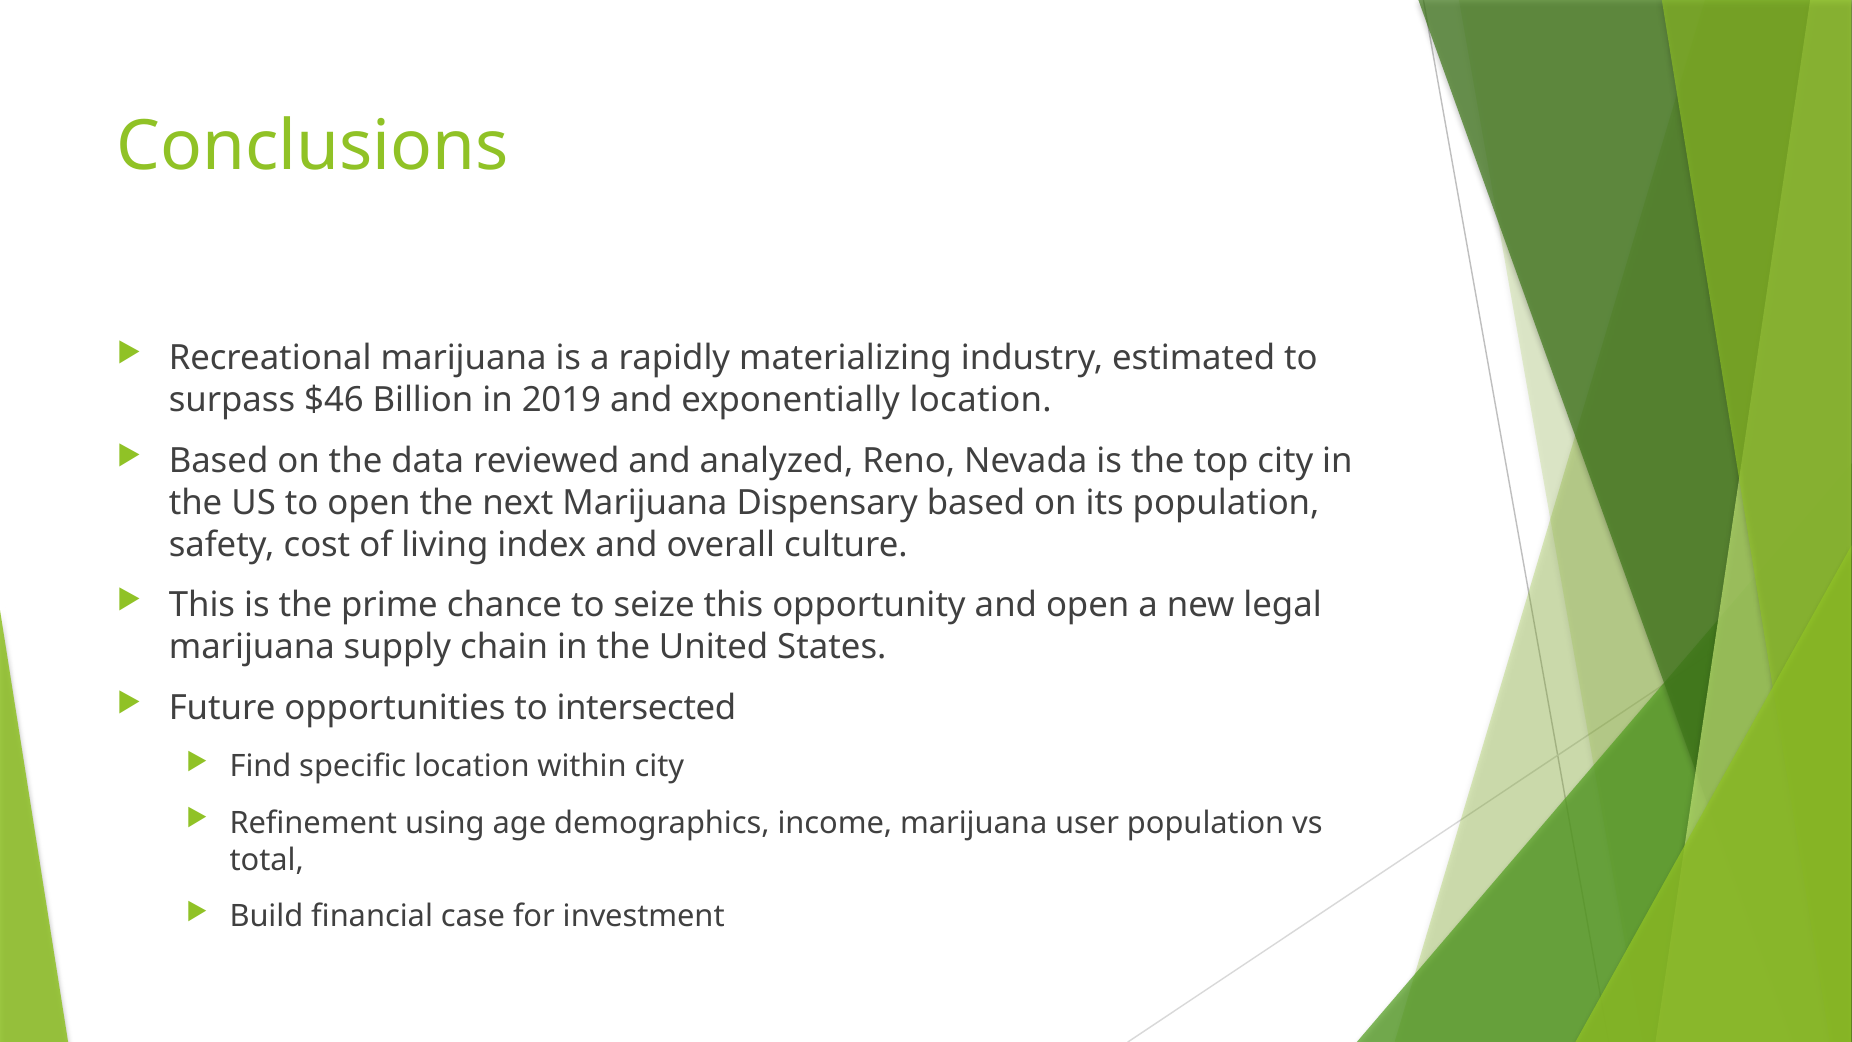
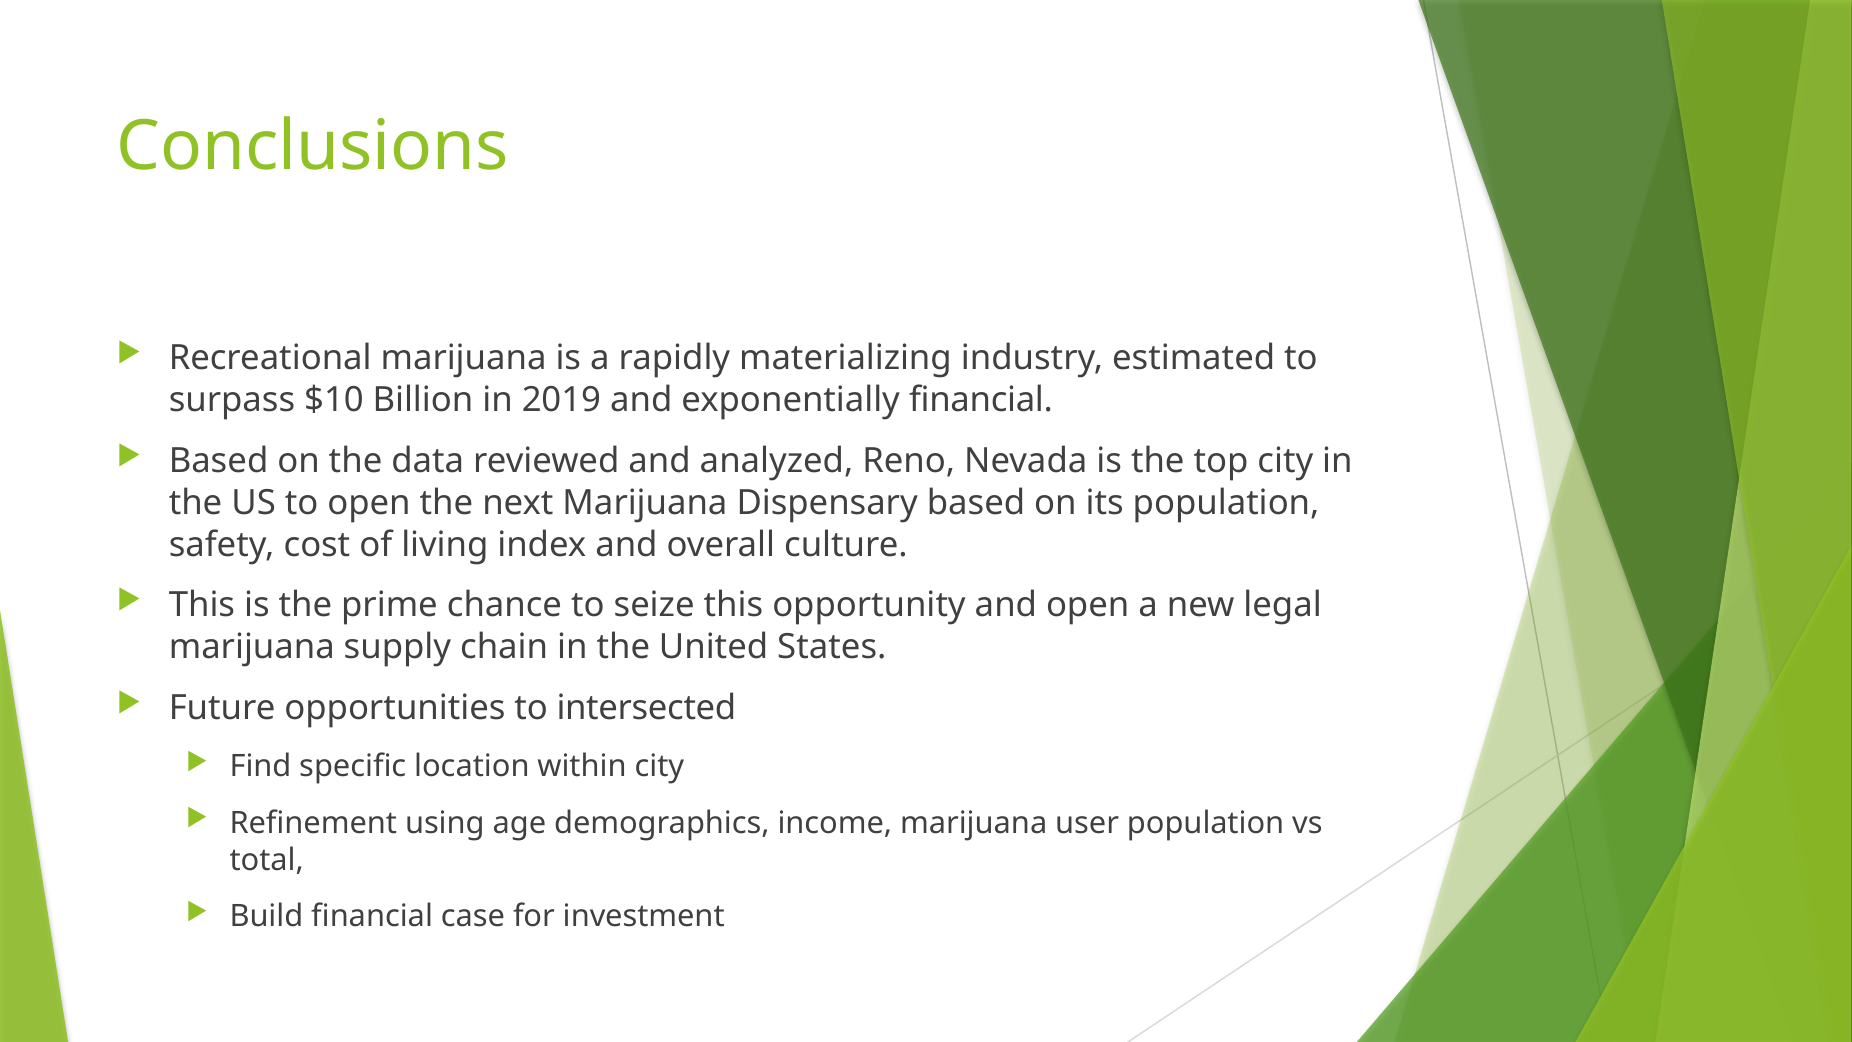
$46: $46 -> $10
exponentially location: location -> financial
